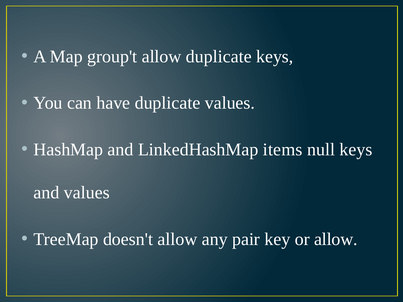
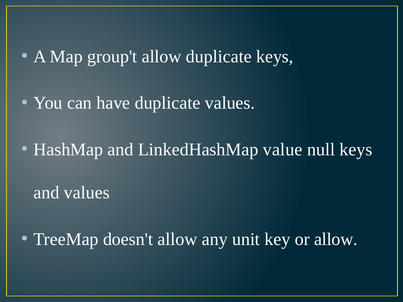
items: items -> value
pair: pair -> unit
